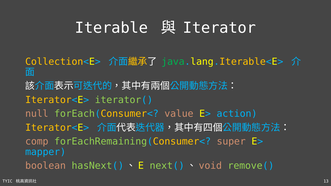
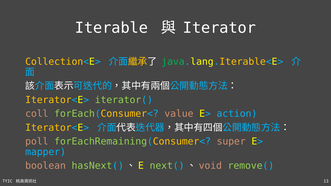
null: null -> coll
comp: comp -> poll
